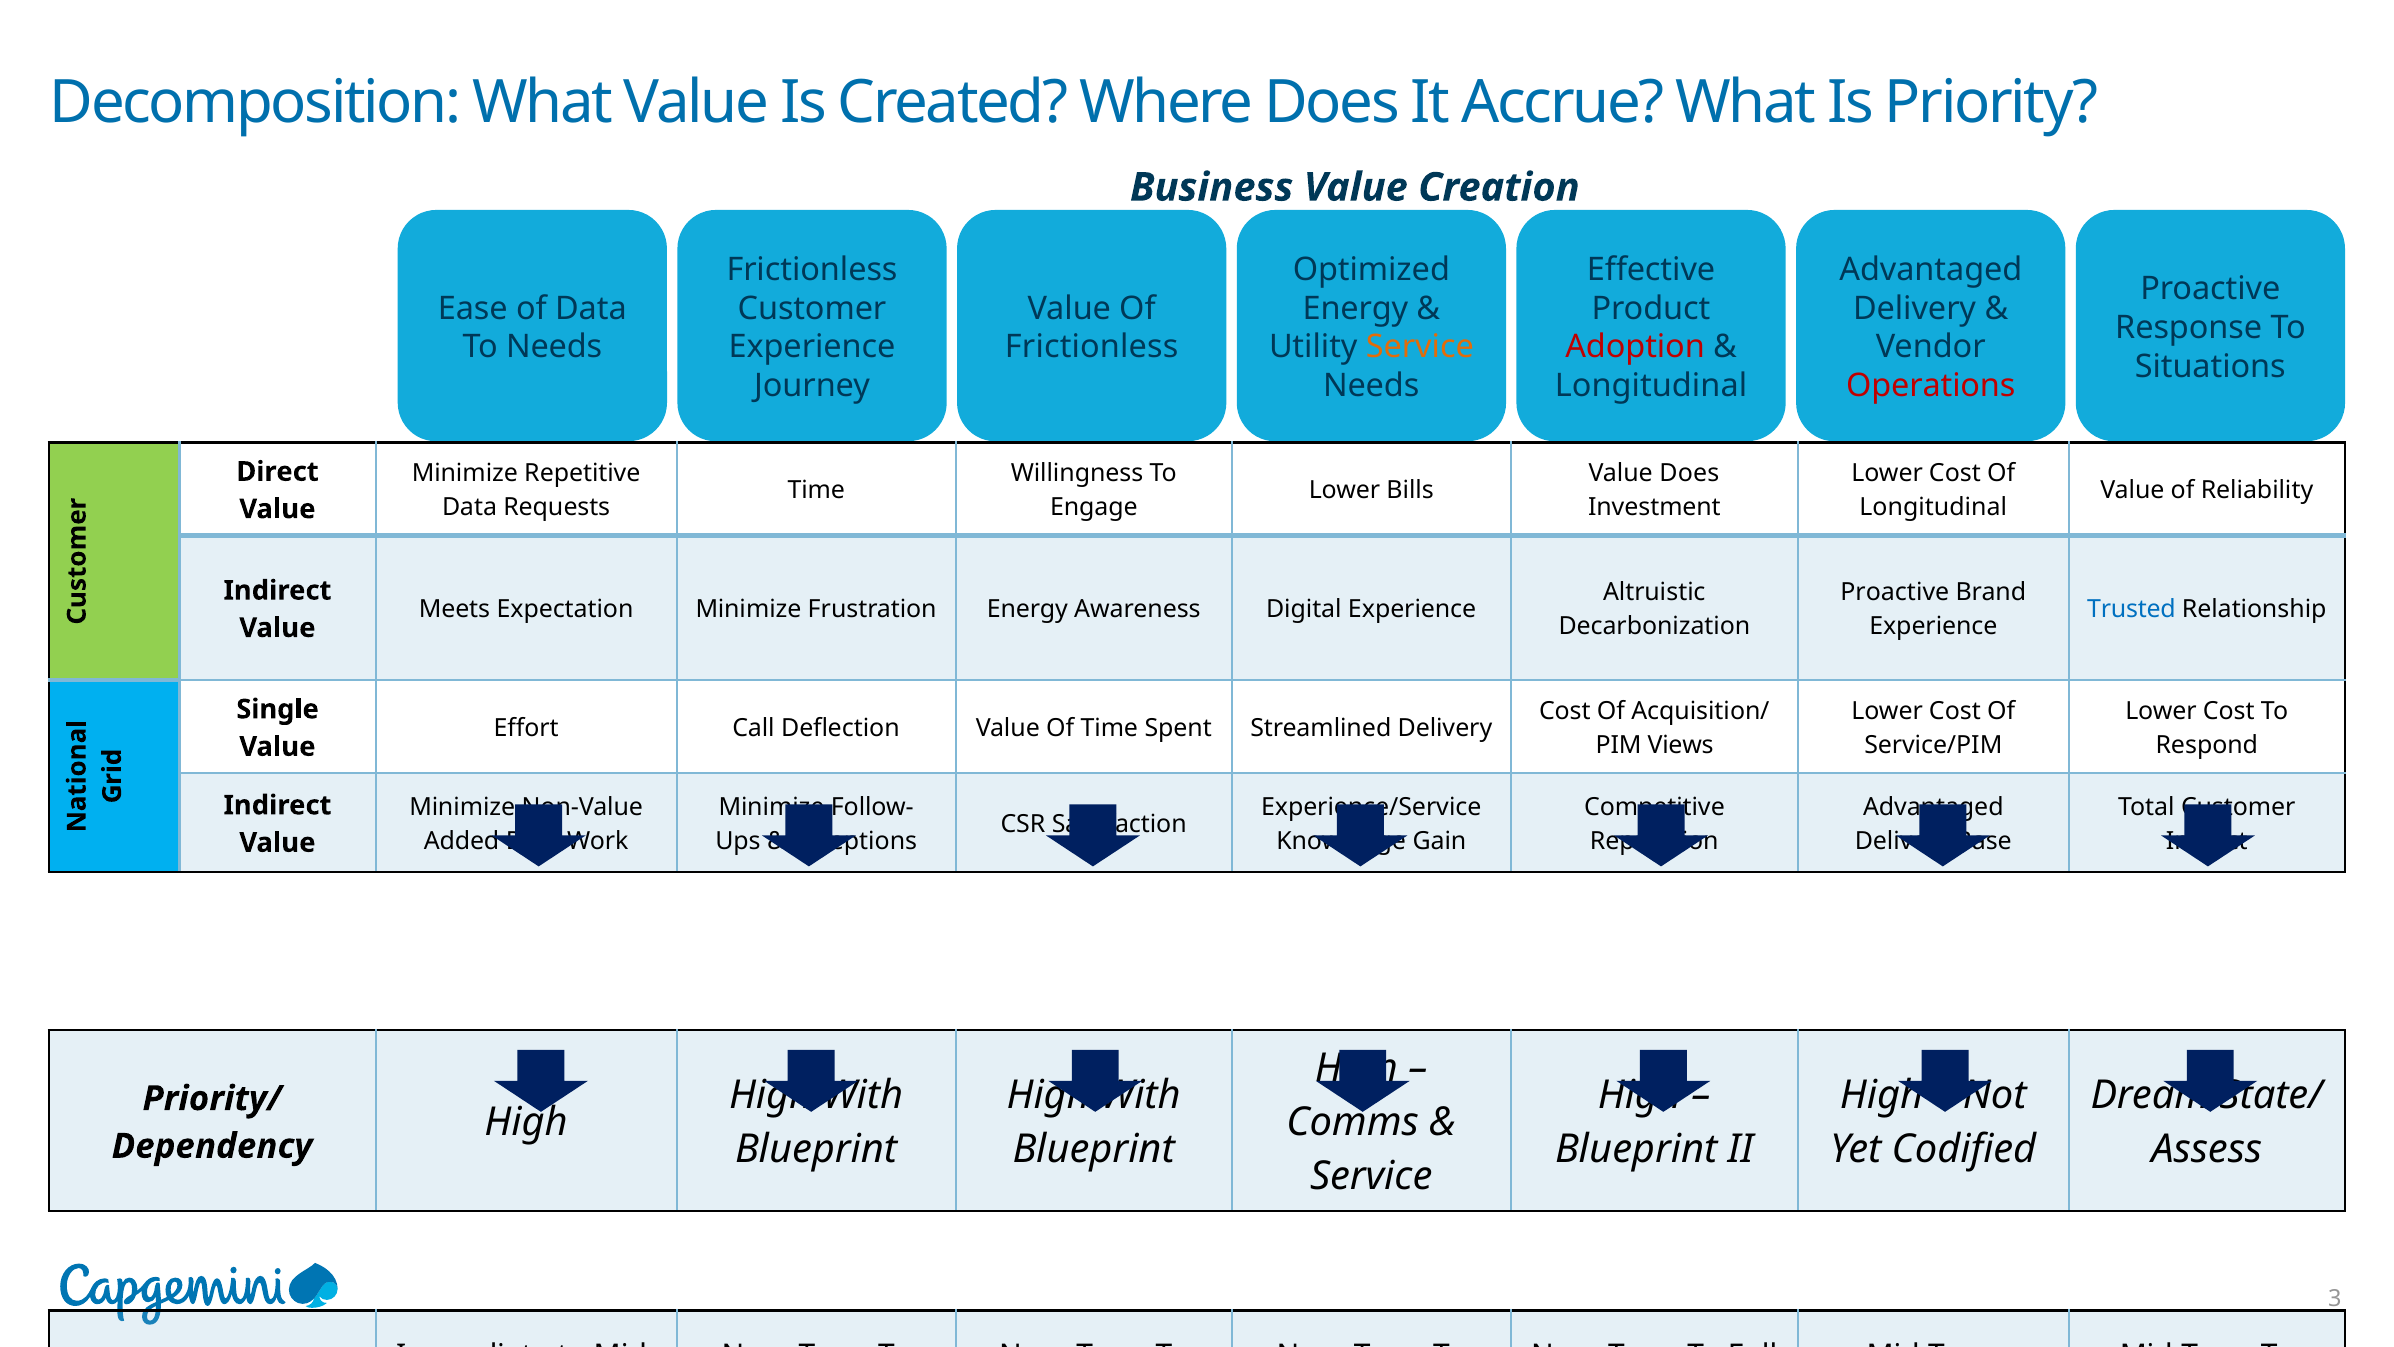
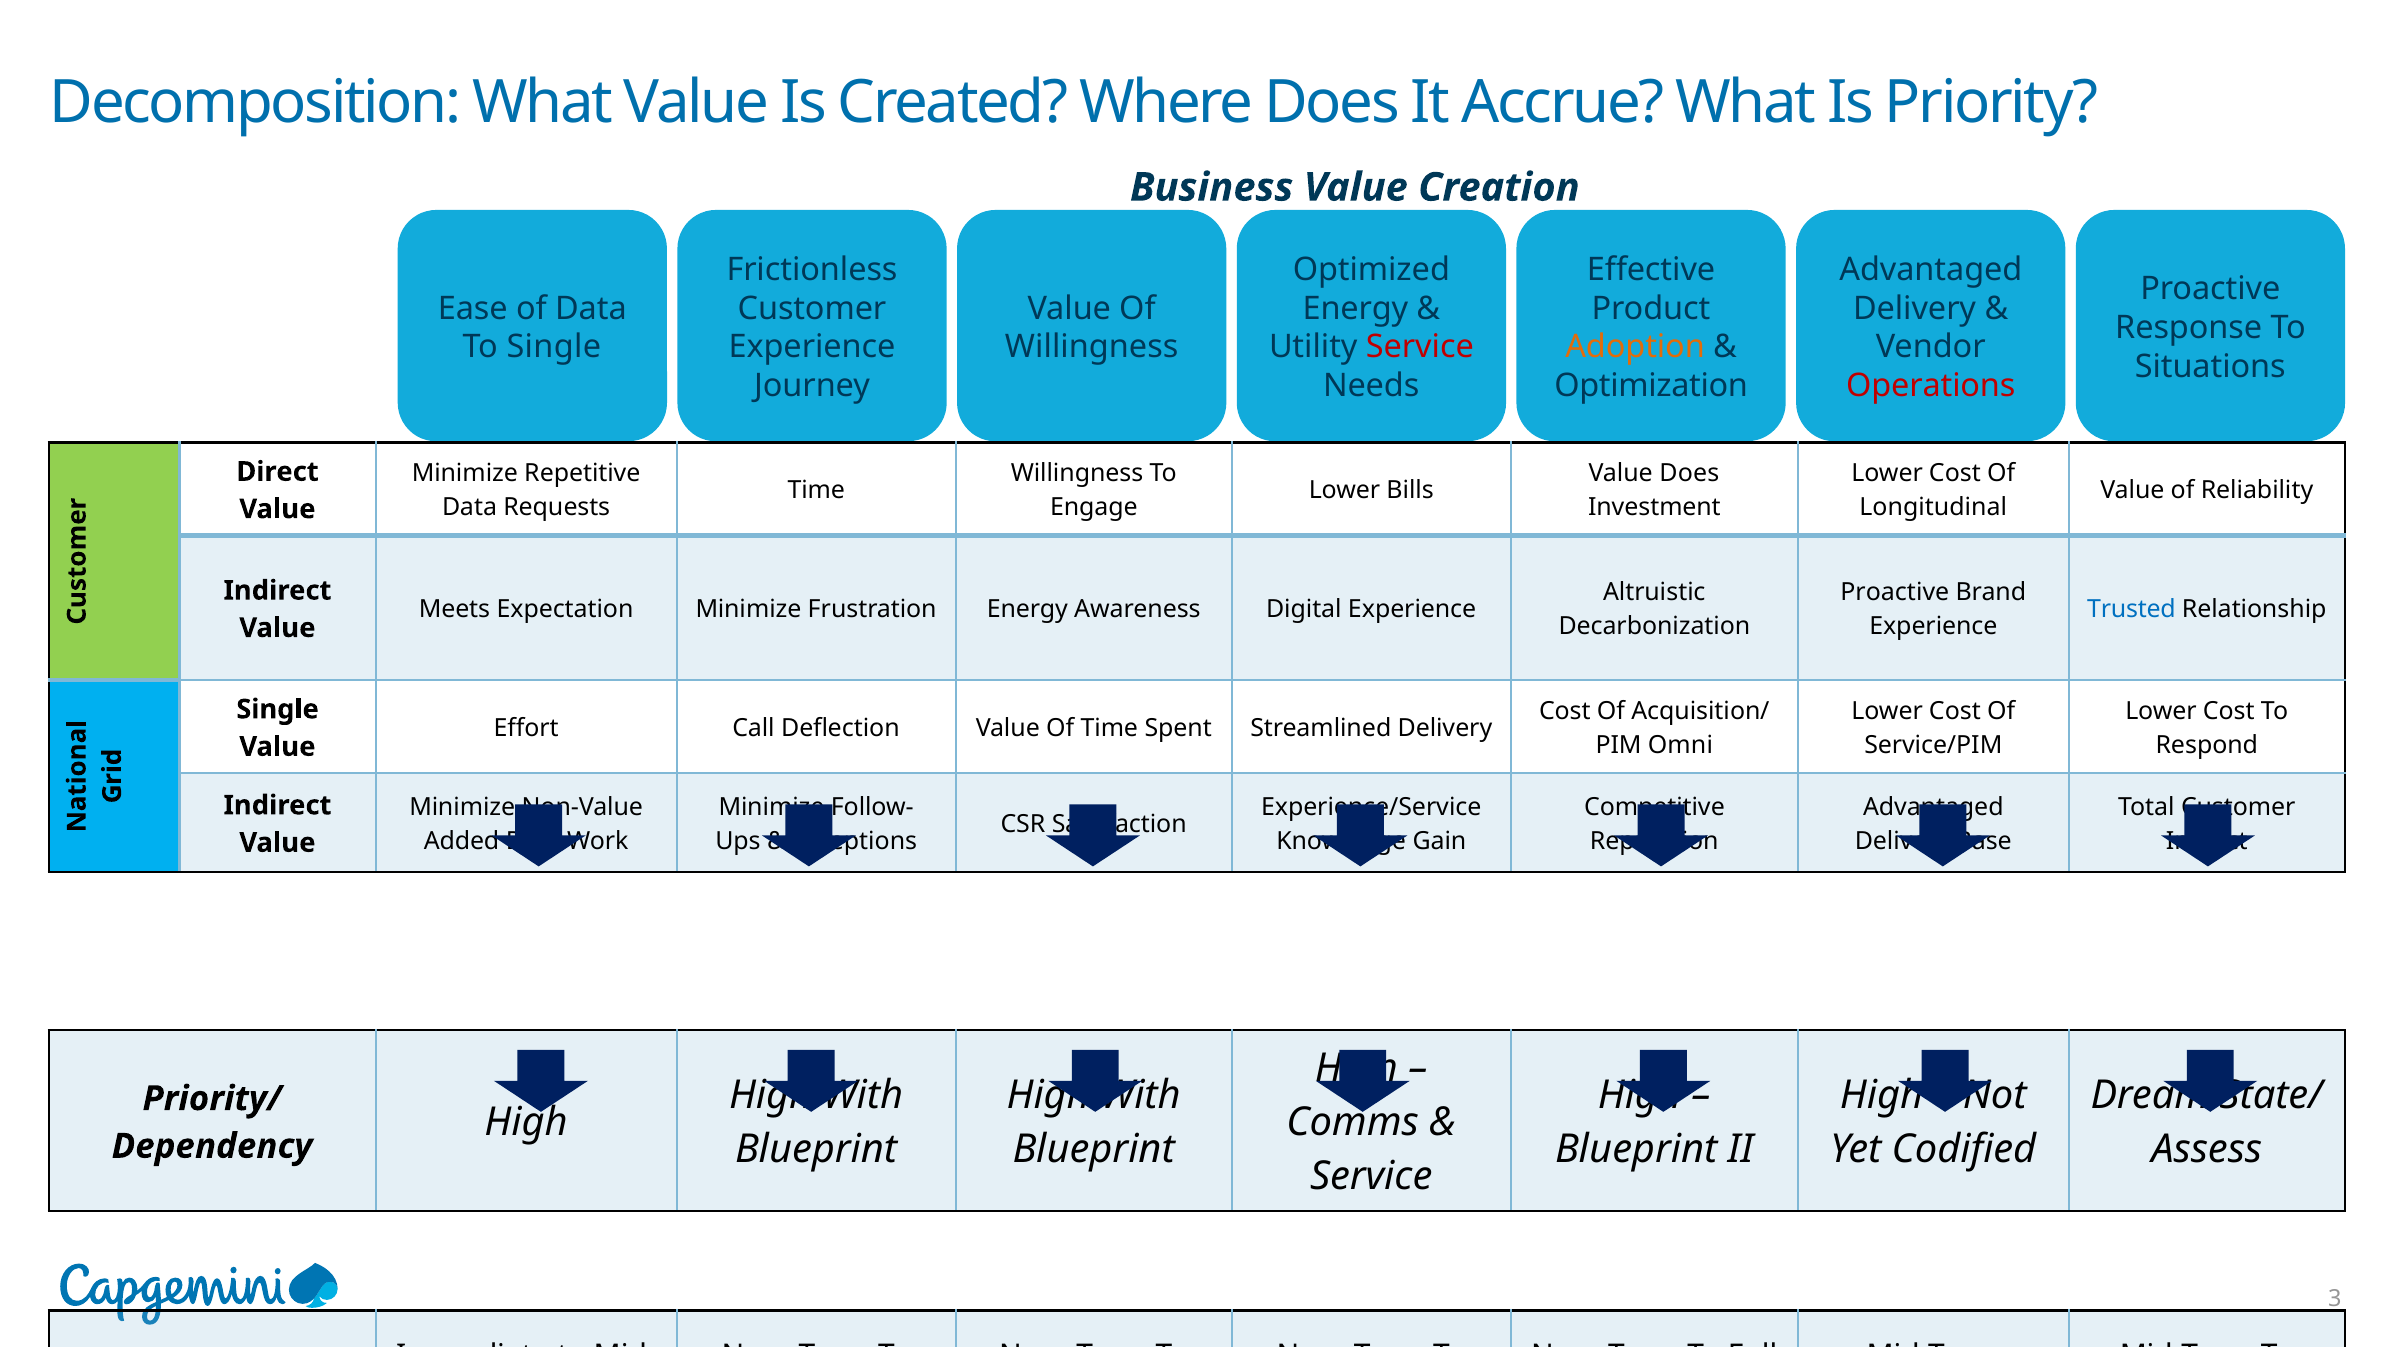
To Needs: Needs -> Single
Frictionless at (1092, 347): Frictionless -> Willingness
Service at (1420, 347) colour: orange -> red
Adoption colour: red -> orange
Longitudinal at (1651, 386): Longitudinal -> Optimization
Views: Views -> Omni
